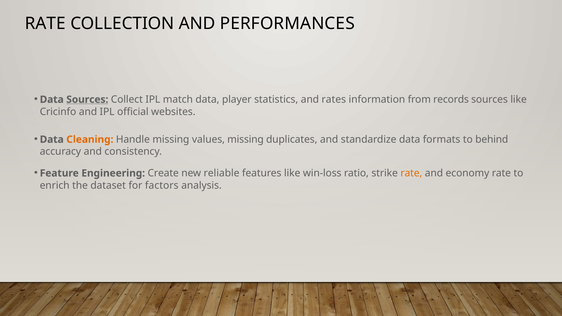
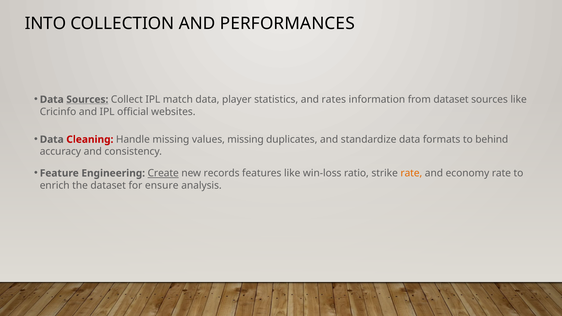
RATE at (45, 23): RATE -> INTO
from records: records -> dataset
Cleaning colour: orange -> red
Create underline: none -> present
reliable: reliable -> records
factors: factors -> ensure
